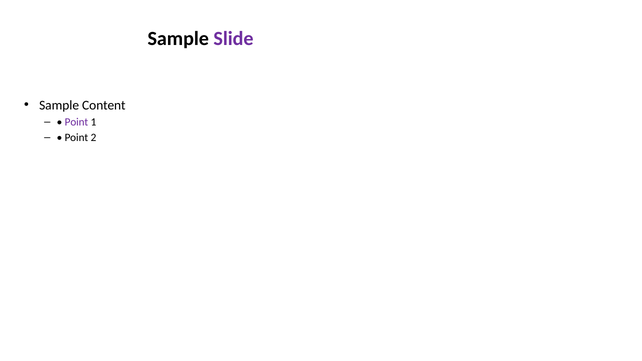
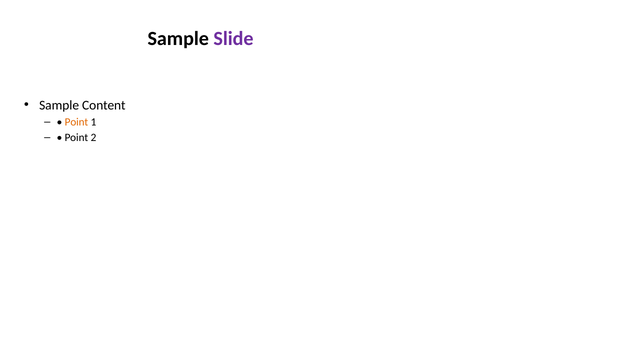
Point at (76, 122) colour: purple -> orange
